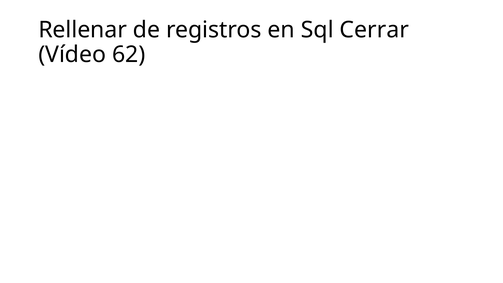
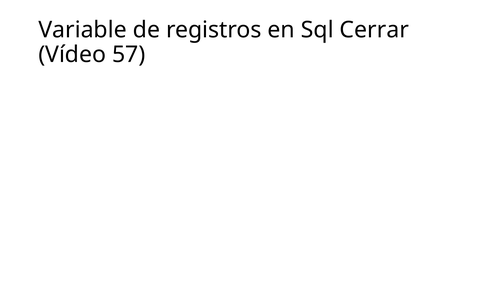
Rellenar: Rellenar -> Variable
62: 62 -> 57
